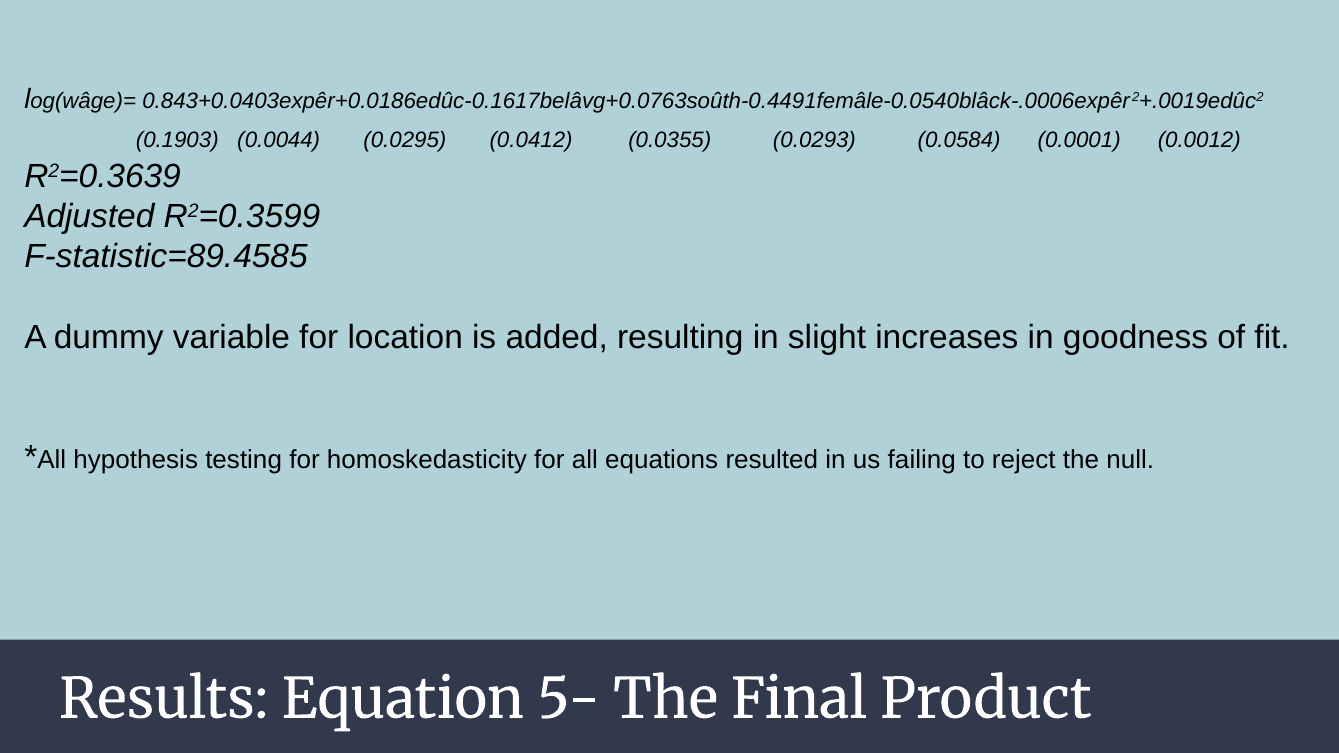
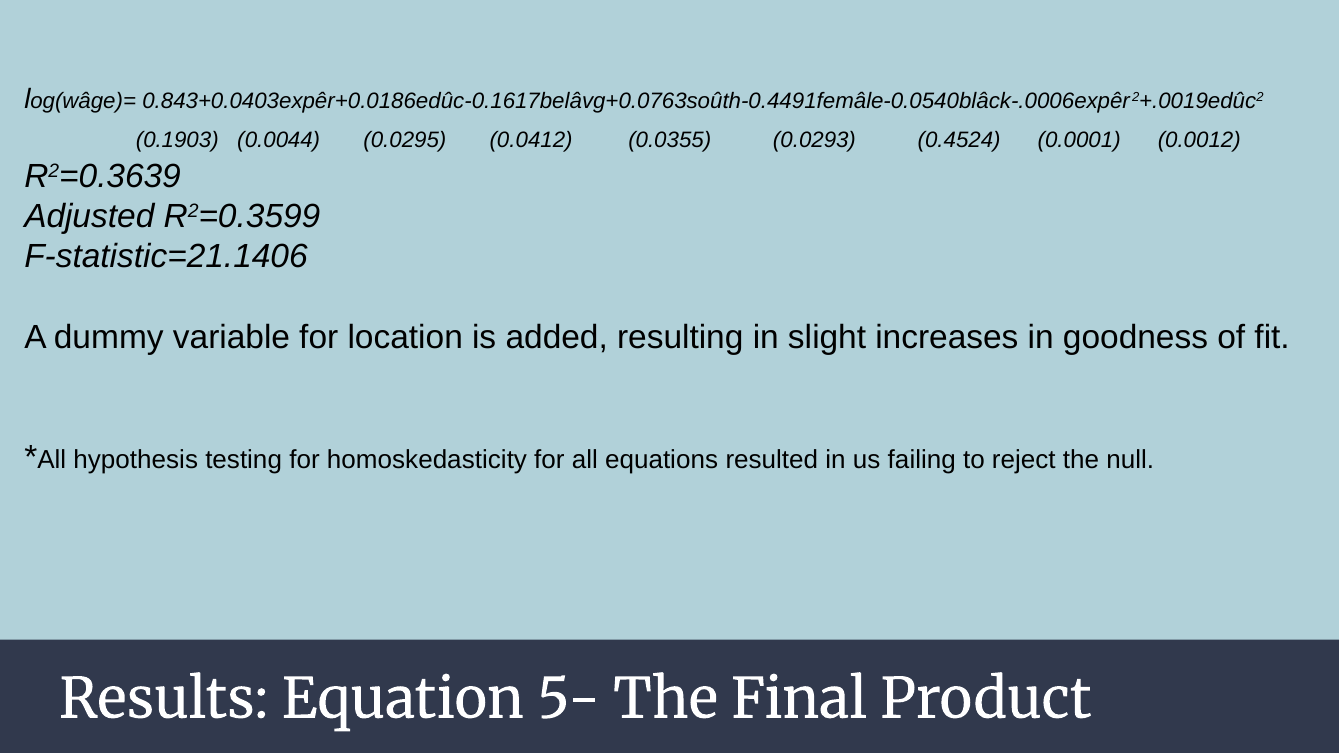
0.0584: 0.0584 -> 0.4524
F-statistic=89.4585: F-statistic=89.4585 -> F-statistic=21.1406
